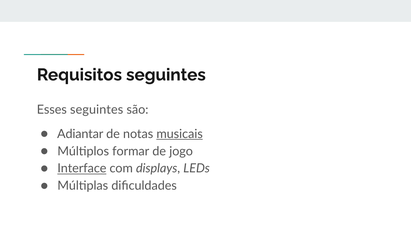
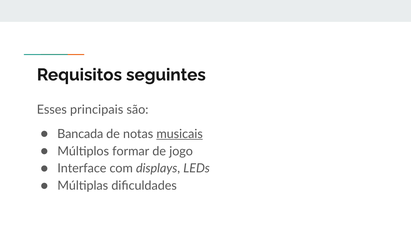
Esses seguintes: seguintes -> principais
Adiantar: Adiantar -> Bancada
Interface underline: present -> none
